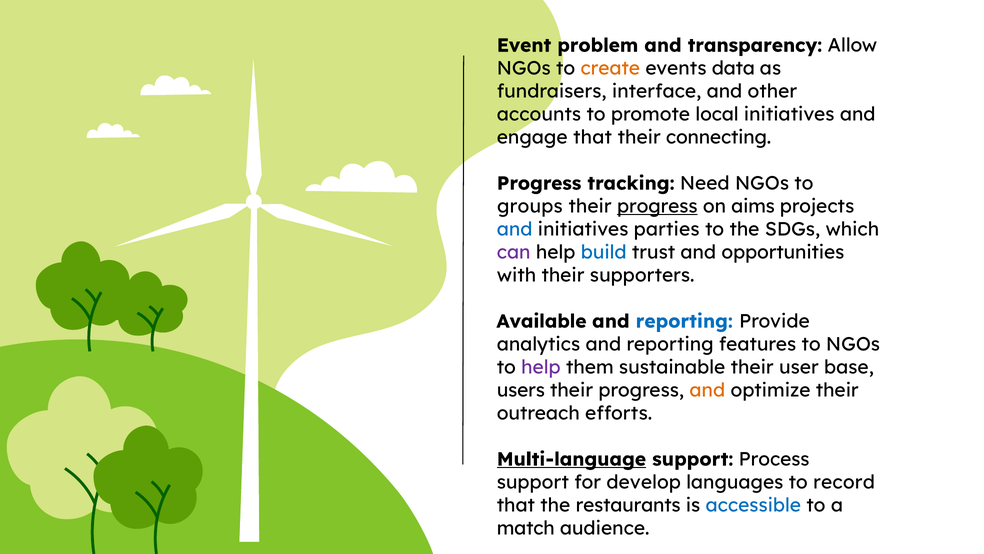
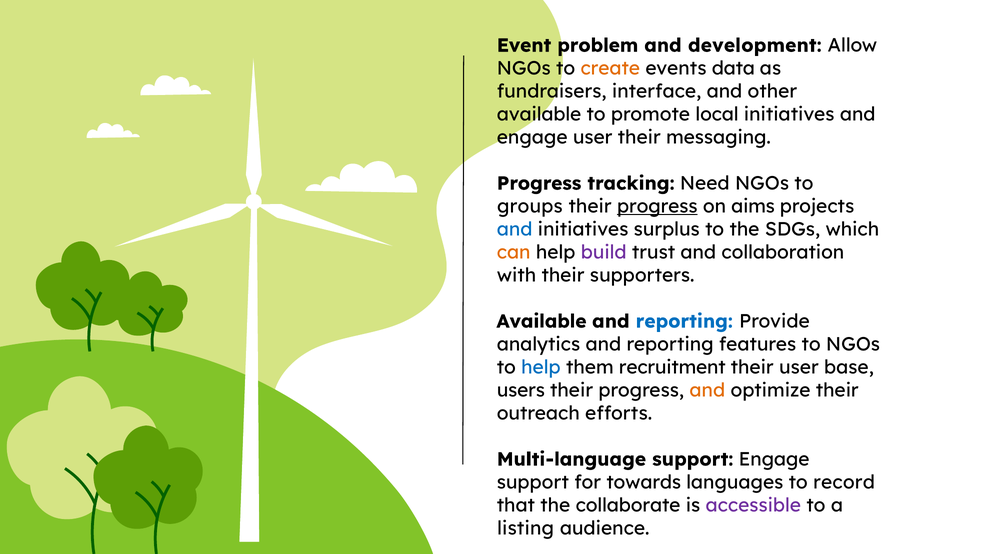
transparency: transparency -> development
accounts at (539, 114): accounts -> available
engage that: that -> user
connecting: connecting -> messaging
parties: parties -> surplus
can colour: purple -> orange
build colour: blue -> purple
opportunities: opportunities -> collaboration
help at (541, 367) colour: purple -> blue
sustainable: sustainable -> recruitment
Multi-language underline: present -> none
support Process: Process -> Engage
develop: develop -> towards
restaurants: restaurants -> collaborate
accessible colour: blue -> purple
match: match -> listing
